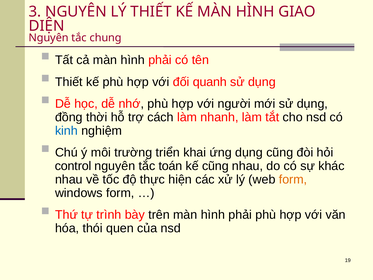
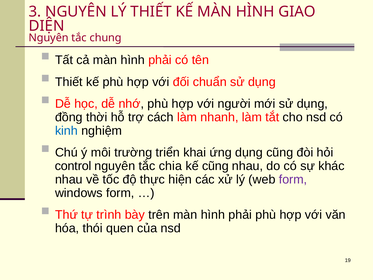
quanh: quanh -> chuẩn
toán: toán -> chia
form at (293, 179) colour: orange -> purple
